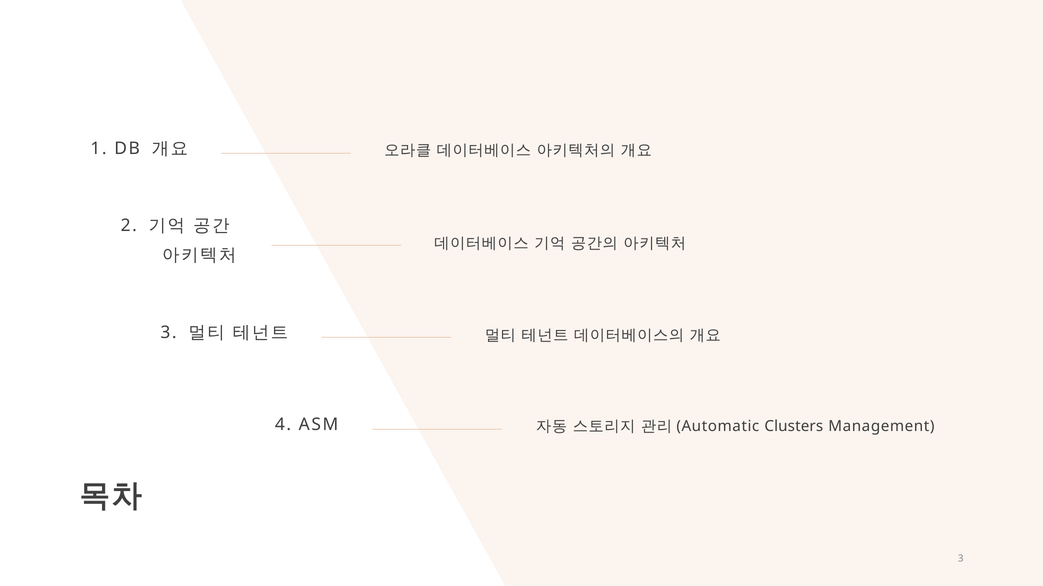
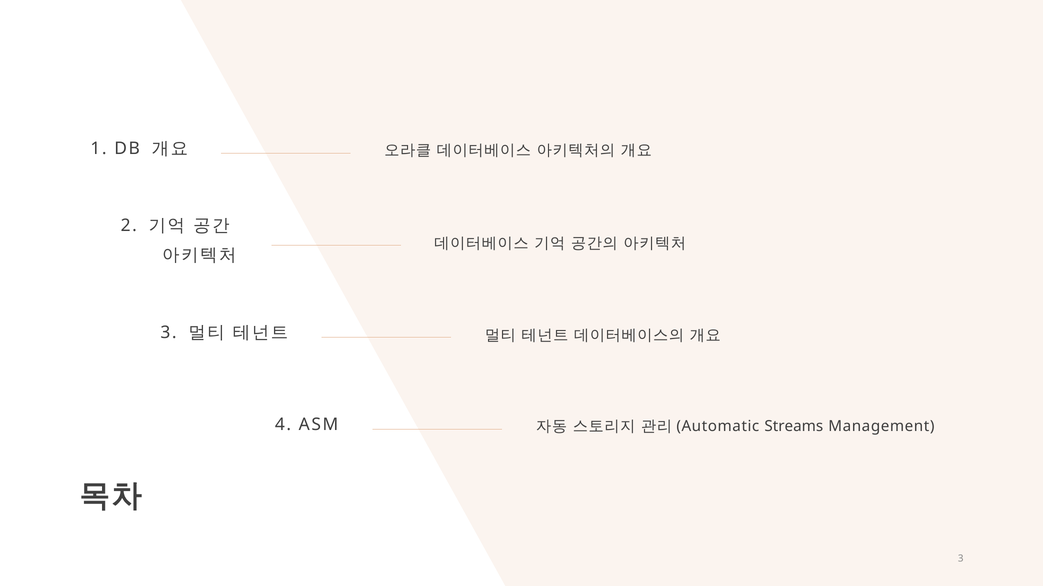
Clusters: Clusters -> Streams
